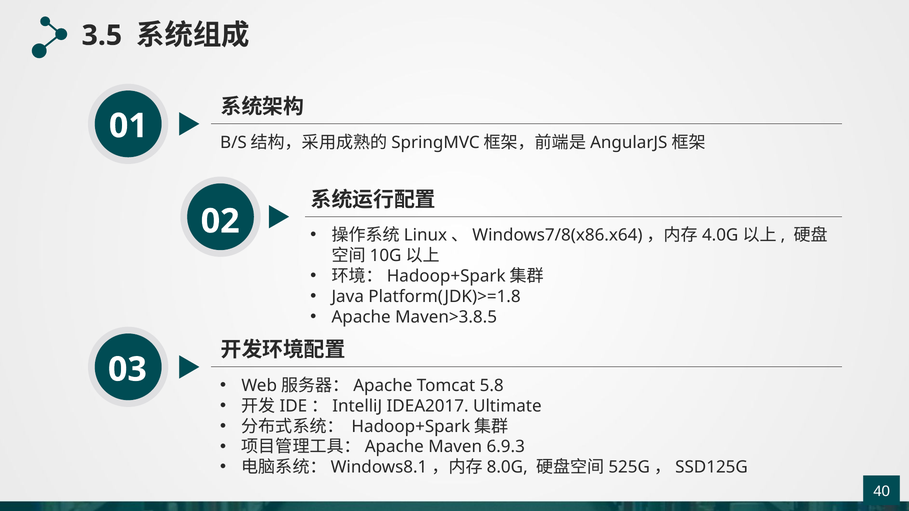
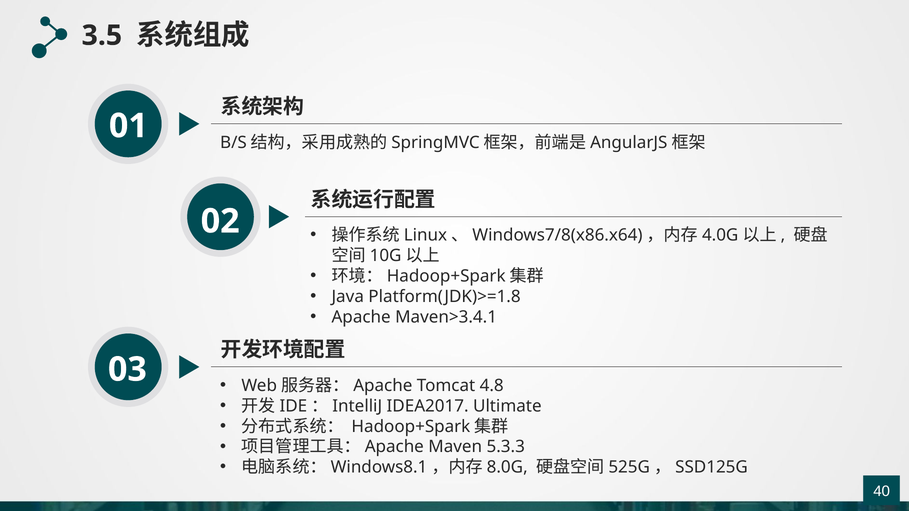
Maven>3.8.5: Maven>3.8.5 -> Maven>3.4.1
5.8: 5.8 -> 4.8
6.9.3: 6.9.3 -> 5.3.3
